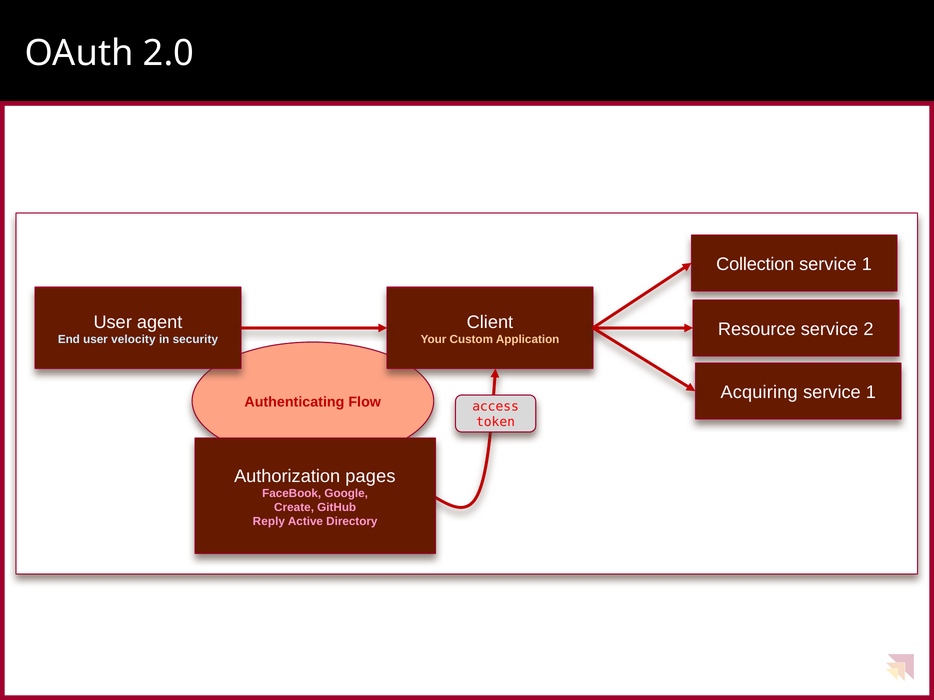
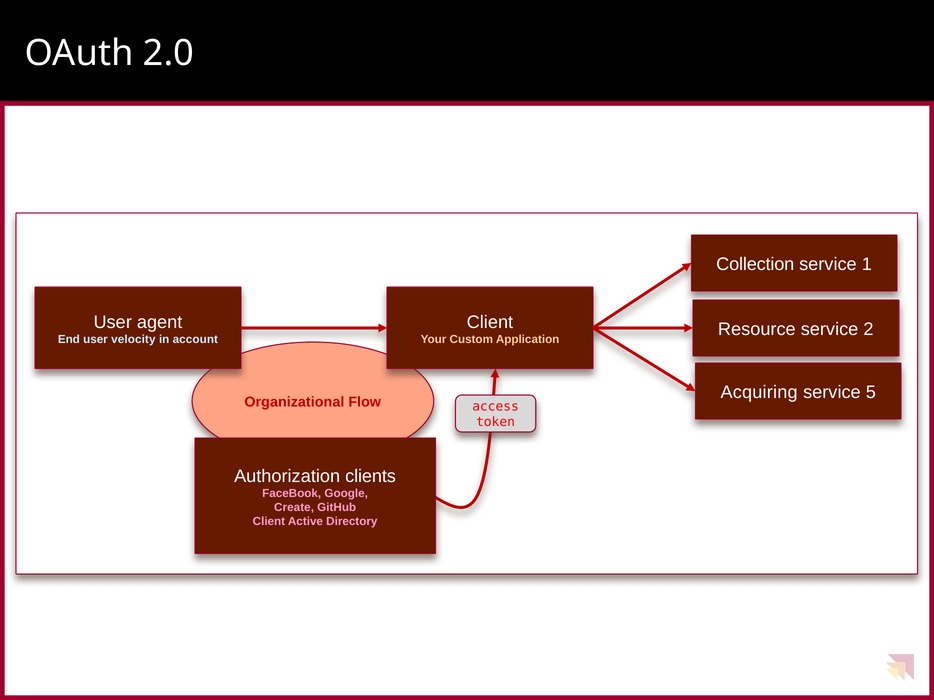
security: security -> account
1 at (871, 393): 1 -> 5
Authenticating: Authenticating -> Organizational
pages: pages -> clients
Reply at (269, 522): Reply -> Client
